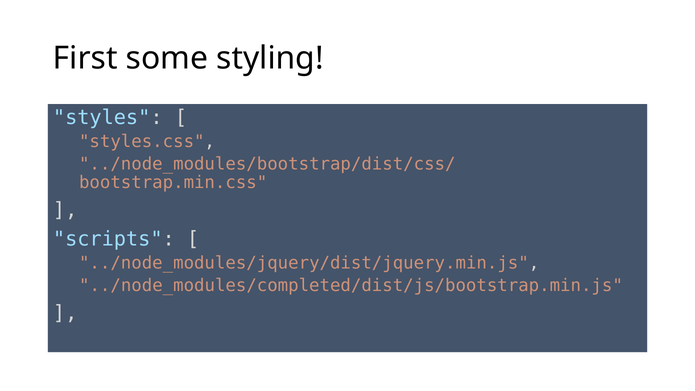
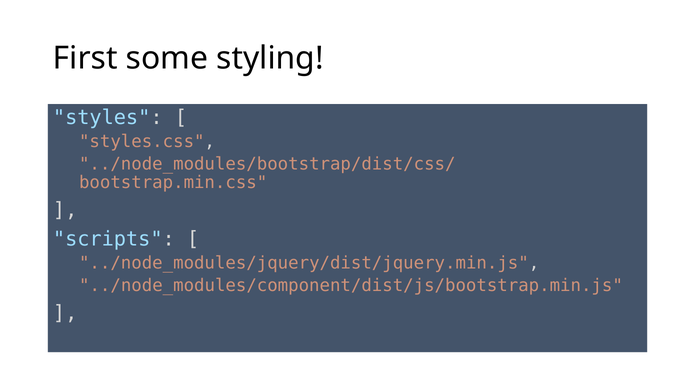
../node_modules/completed/dist/js/bootstrap.min.js: ../node_modules/completed/dist/js/bootstrap.min.js -> ../node_modules/component/dist/js/bootstrap.min.js
